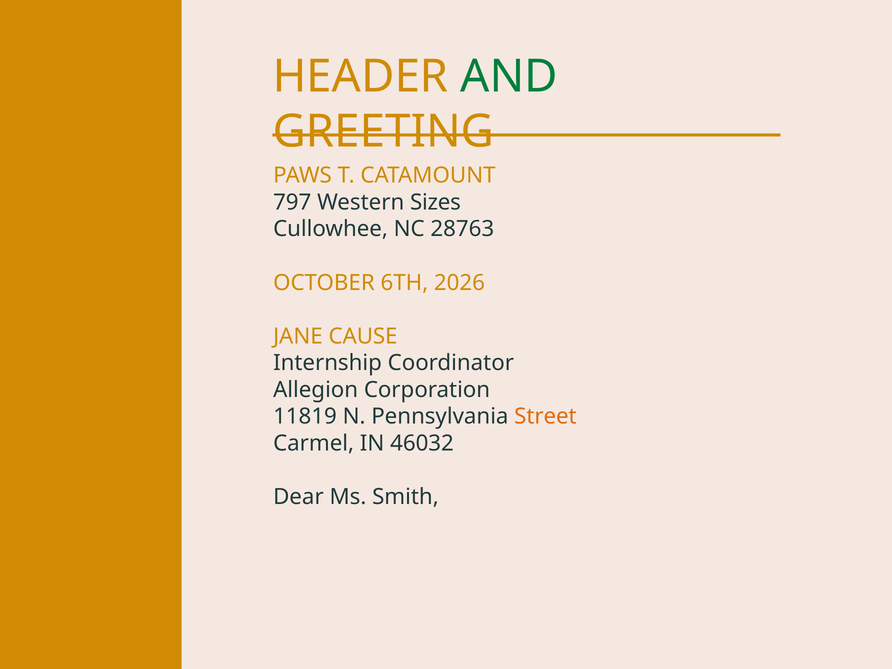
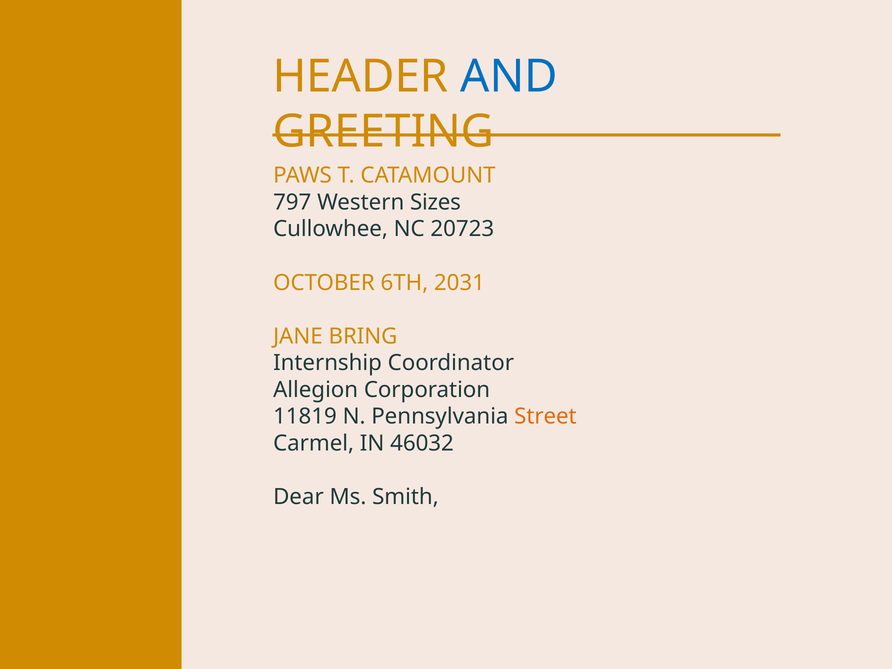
AND colour: green -> blue
28763: 28763 -> 20723
2026: 2026 -> 2031
CAUSE: CAUSE -> BRING
